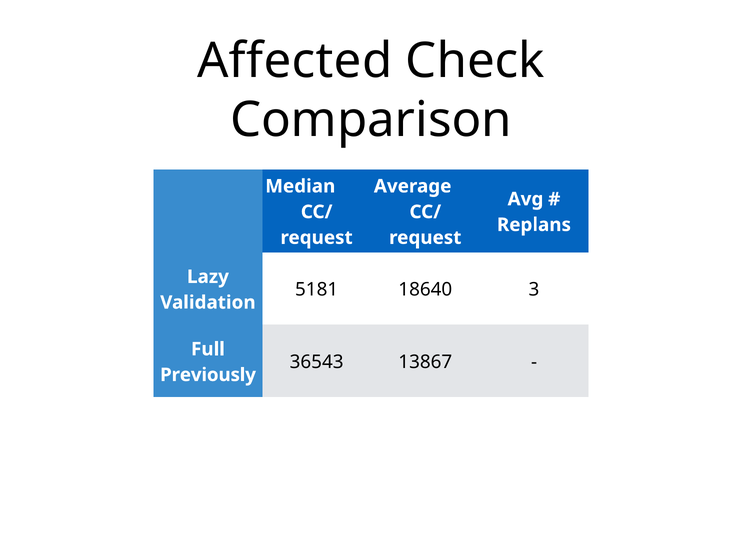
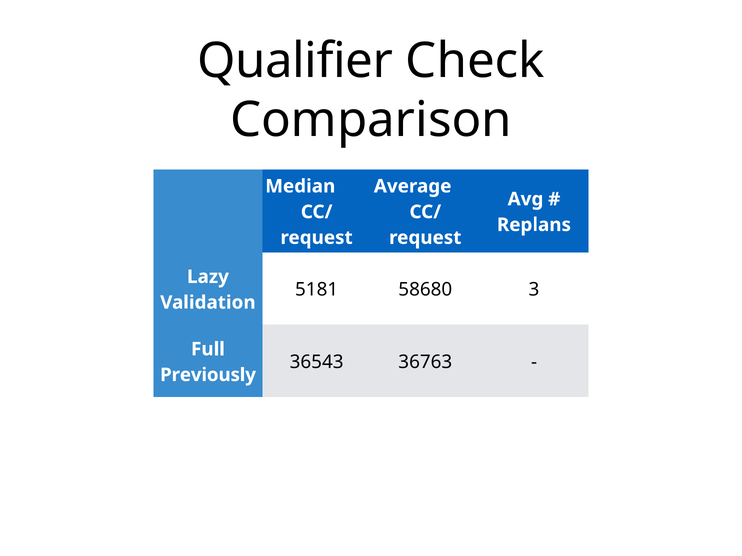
Affected: Affected -> Qualifier
18640: 18640 -> 58680
13867: 13867 -> 36763
